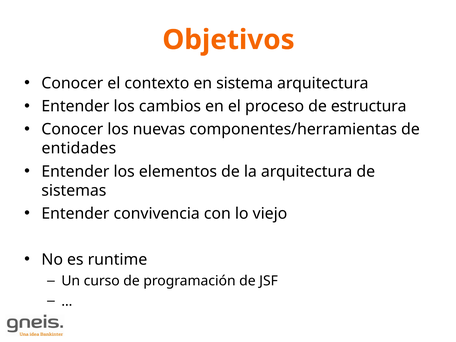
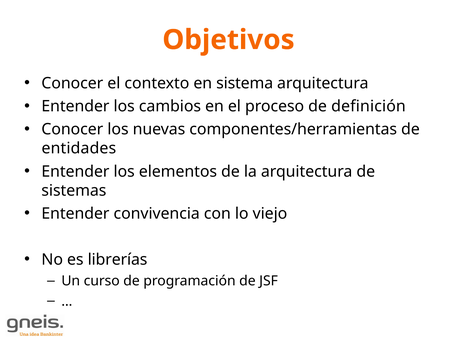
estructura: estructura -> definición
runtime: runtime -> librerías
